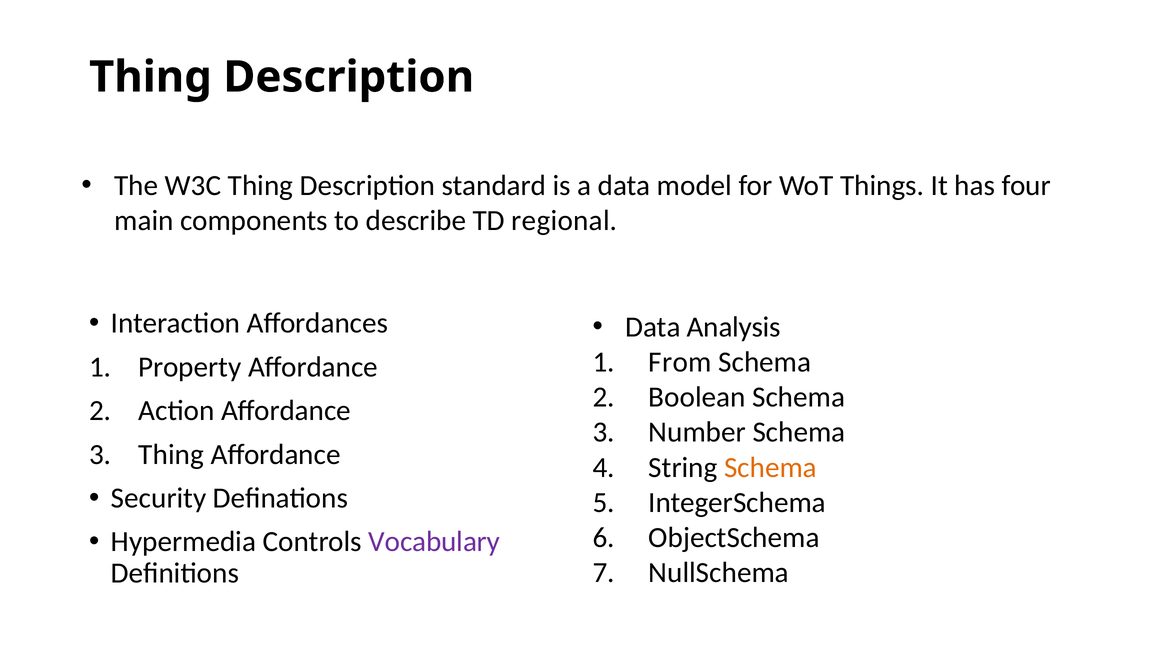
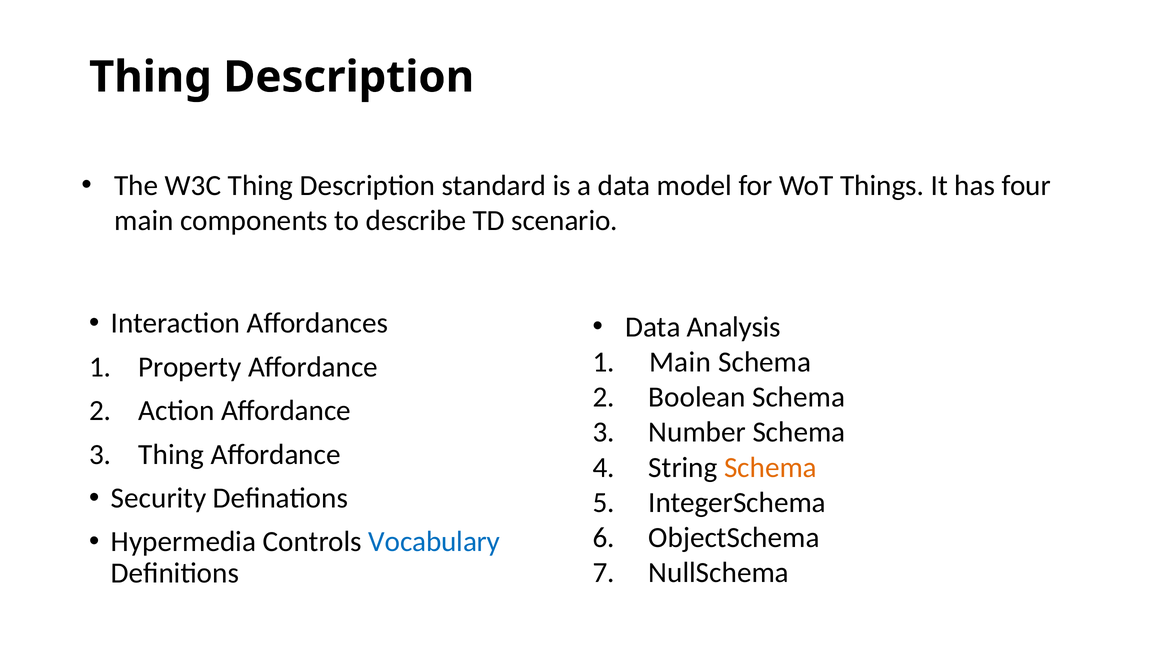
regional: regional -> scenario
From at (680, 362): From -> Main
Vocabulary colour: purple -> blue
